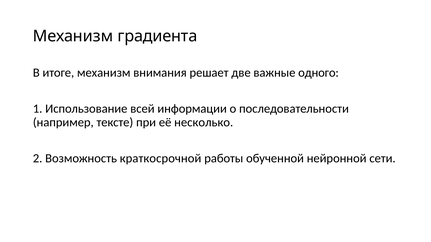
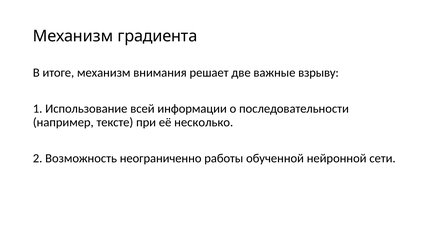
одного: одного -> взрыву
краткосрочной: краткосрочной -> неограниченно
